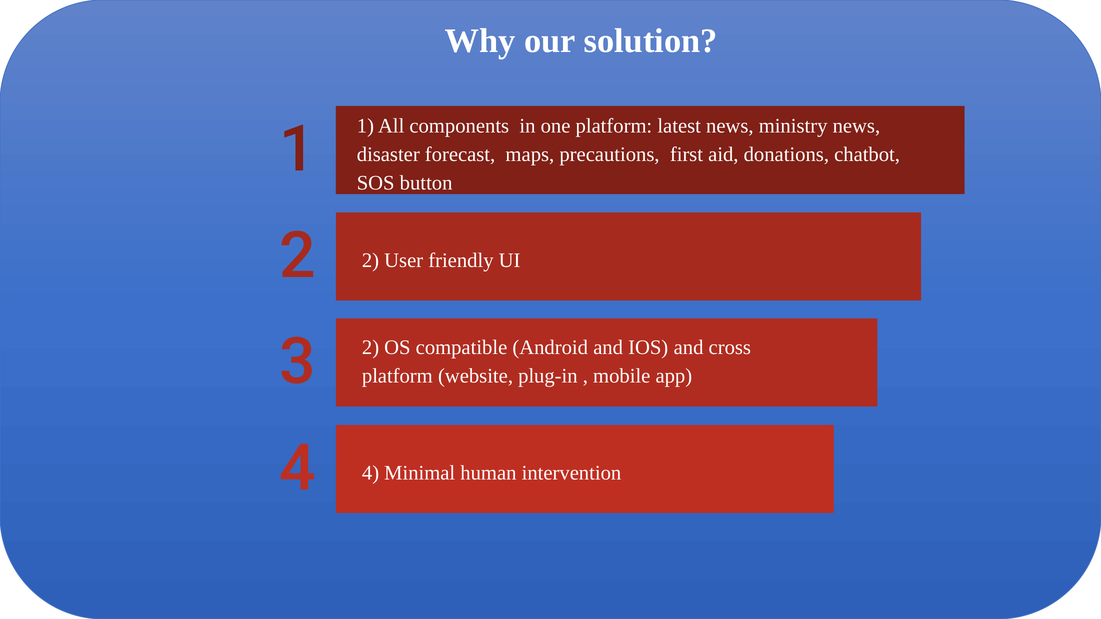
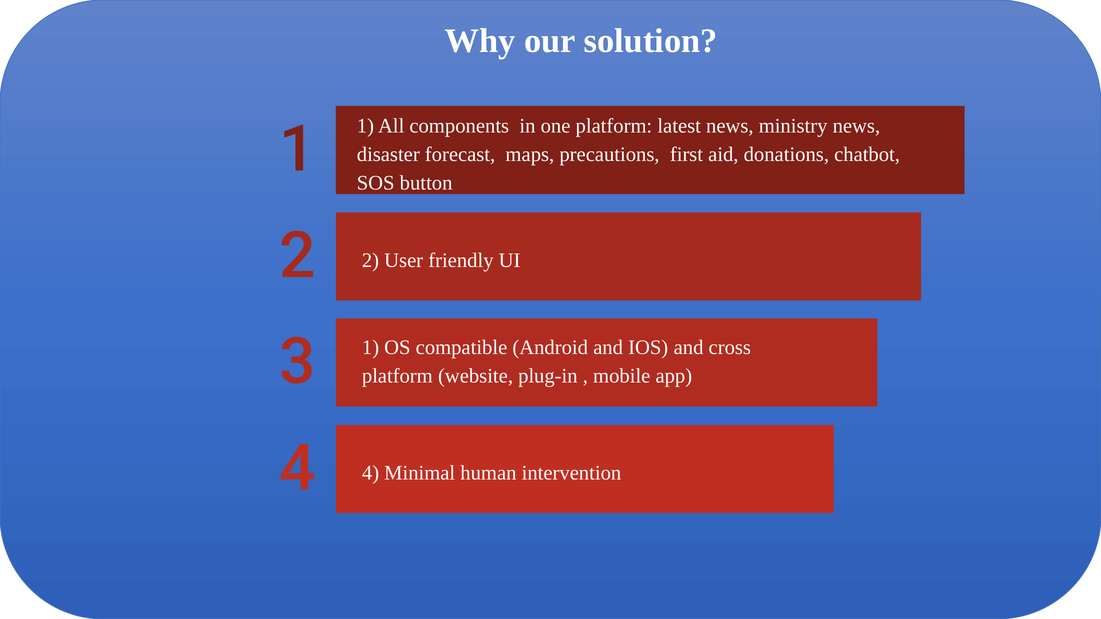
3 2: 2 -> 1
